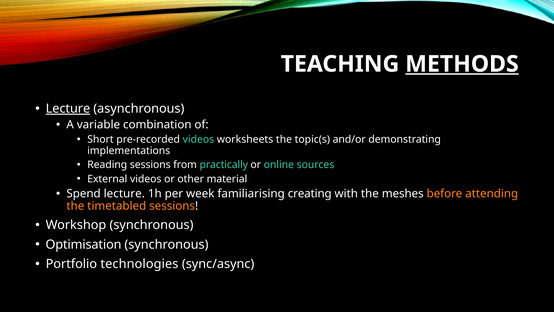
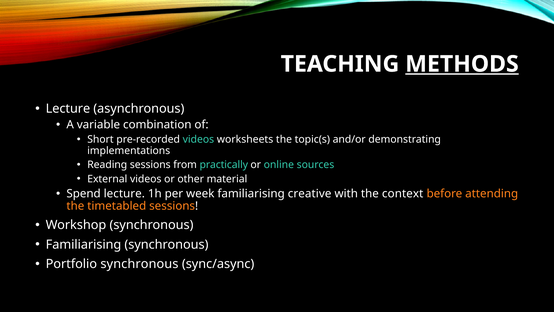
Lecture at (68, 109) underline: present -> none
creating: creating -> creative
meshes: meshes -> context
Optimisation at (84, 244): Optimisation -> Familiarising
Portfolio technologies: technologies -> synchronous
